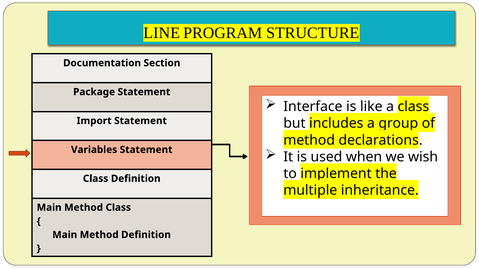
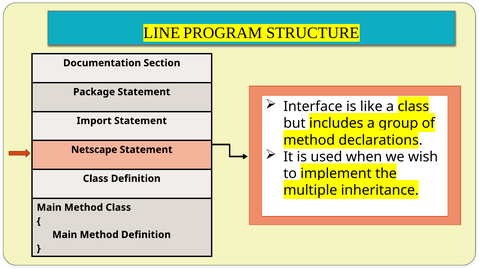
Variables: Variables -> Netscape
